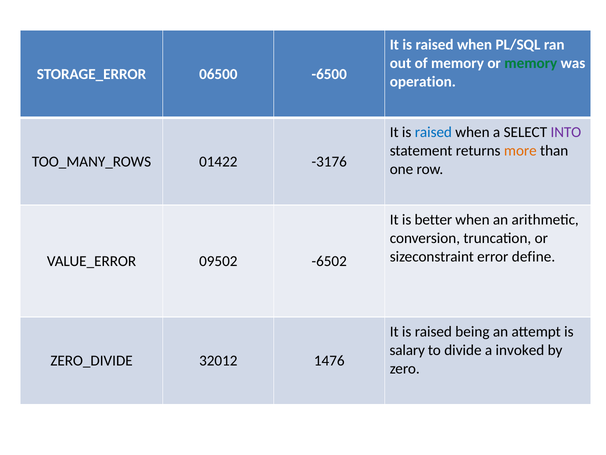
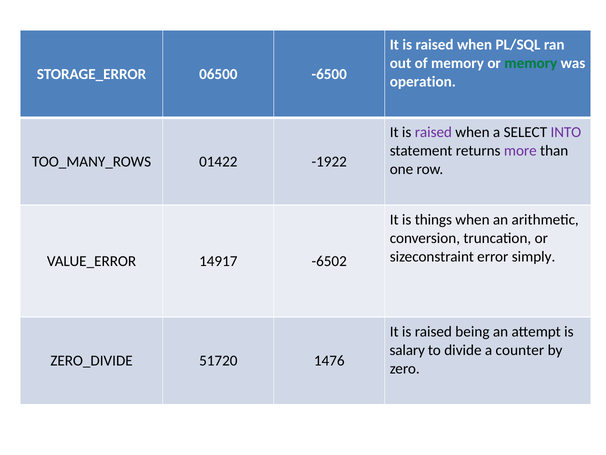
raised at (433, 132) colour: blue -> purple
more colour: orange -> purple
-3176: -3176 -> -1922
better: better -> things
define: define -> simply
09502: 09502 -> 14917
invoked: invoked -> counter
32012: 32012 -> 51720
